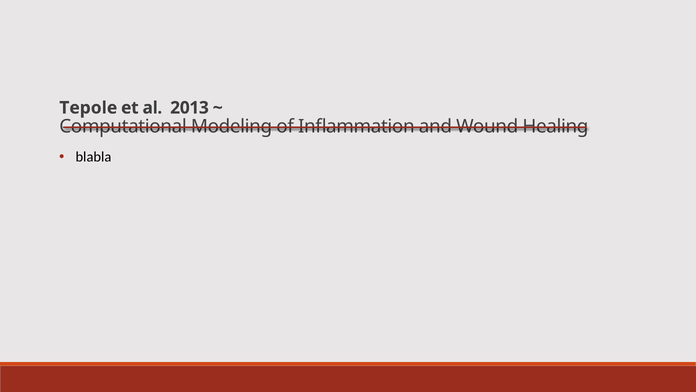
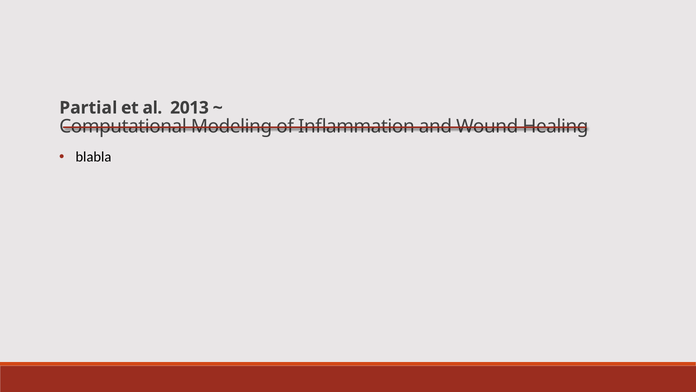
Tepole: Tepole -> Partial
